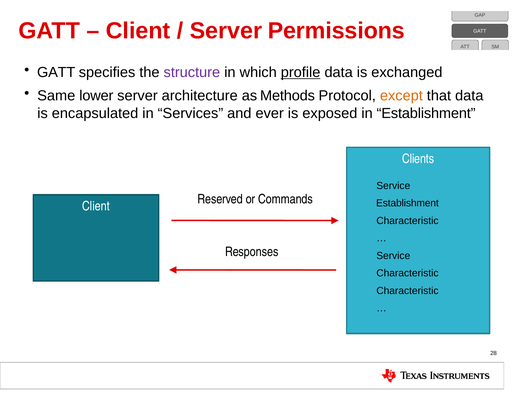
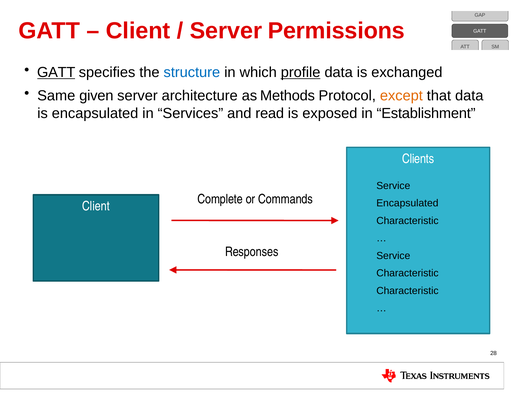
GATT at (56, 72) underline: none -> present
structure colour: purple -> blue
lower: lower -> given
ever: ever -> read
Reserved: Reserved -> Complete
Establishment at (407, 203): Establishment -> Encapsulated
